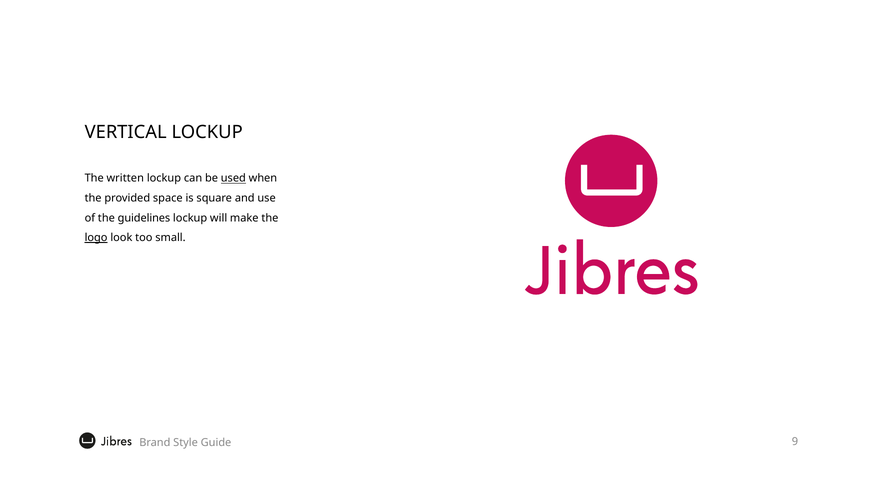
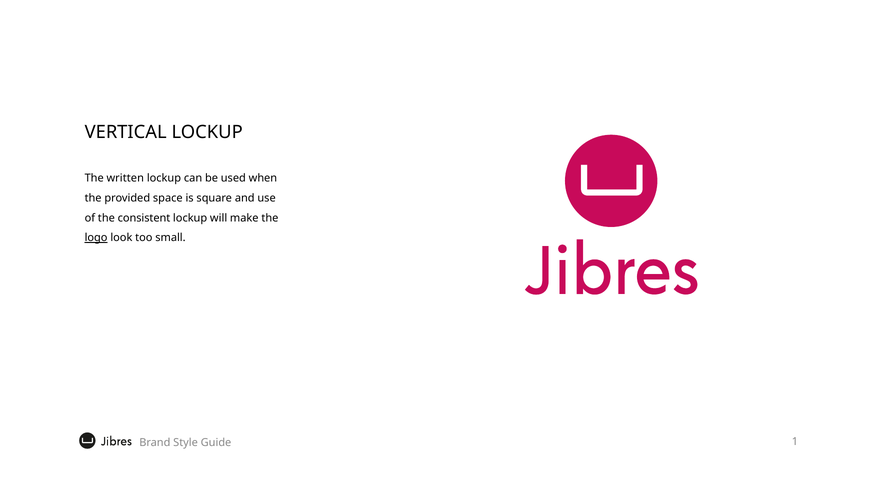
used underline: present -> none
guidelines: guidelines -> consistent
9: 9 -> 1
